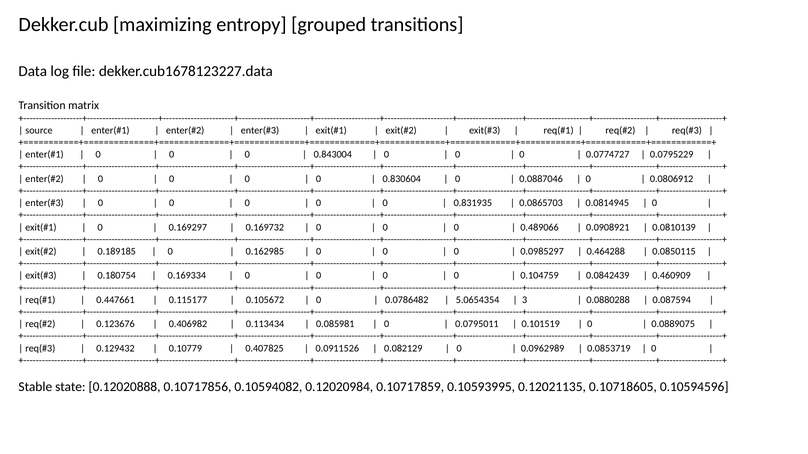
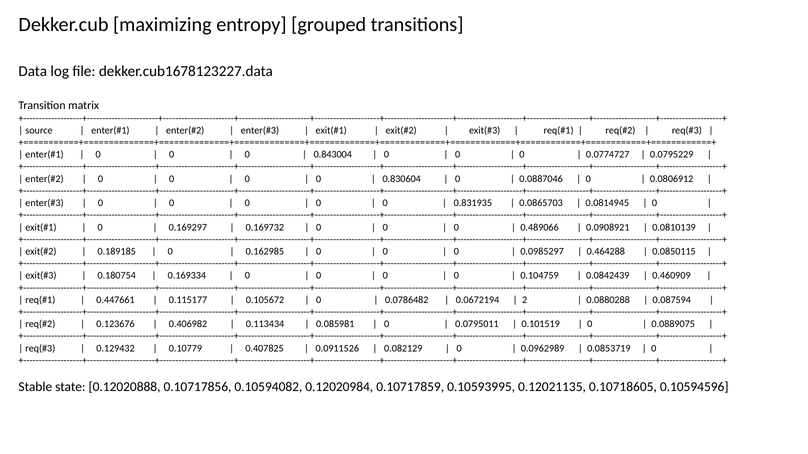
5.0654354: 5.0654354 -> 0.0672194
3: 3 -> 2
